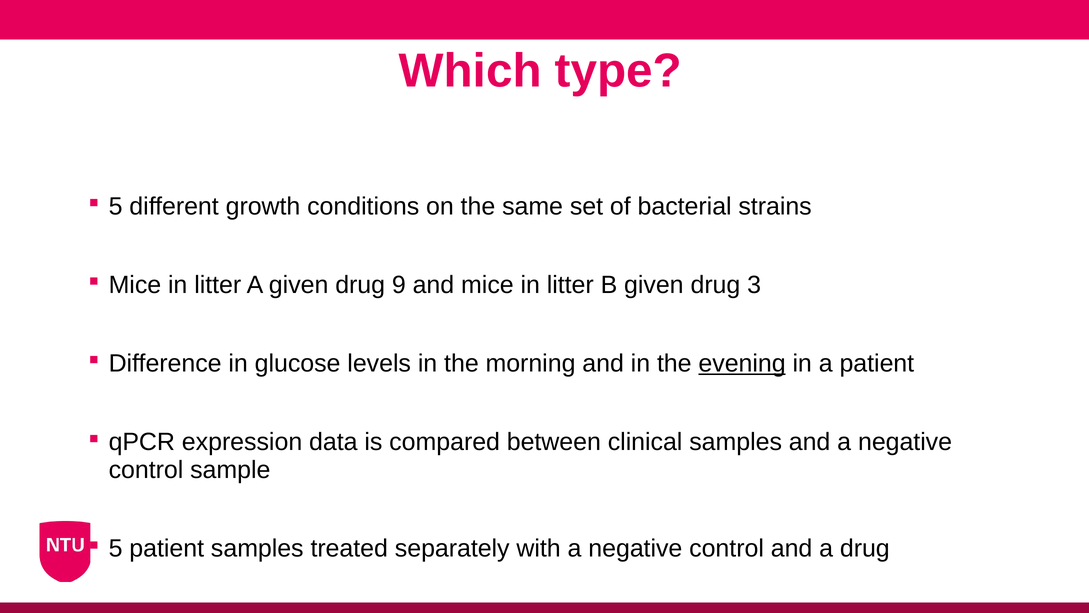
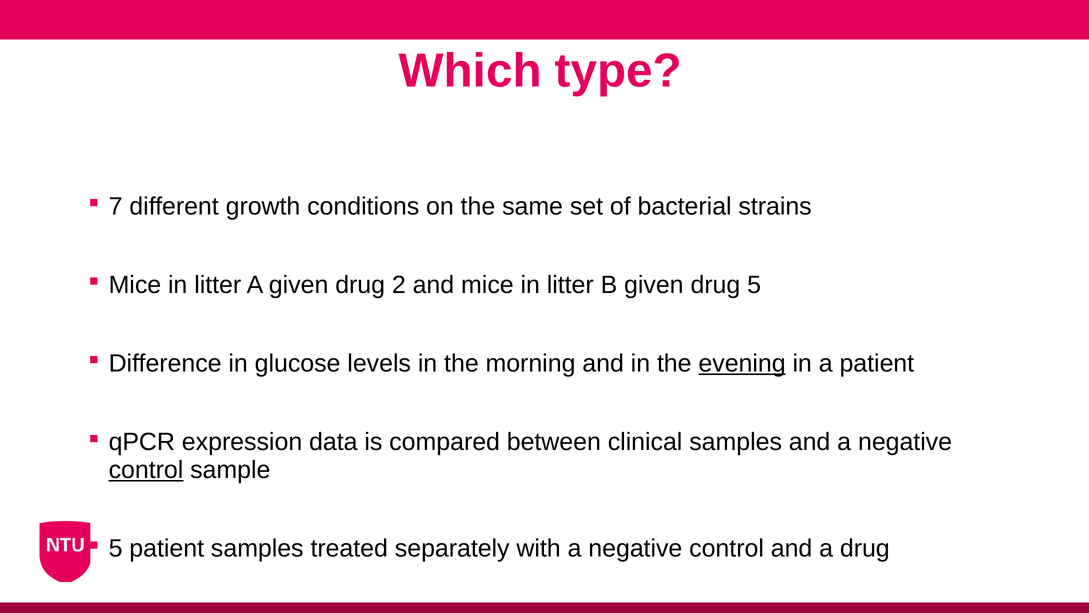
5 at (116, 206): 5 -> 7
9: 9 -> 2
drug 3: 3 -> 5
control at (146, 470) underline: none -> present
